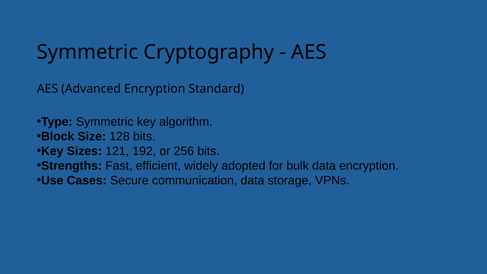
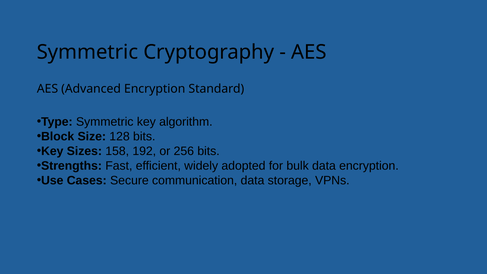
121: 121 -> 158
